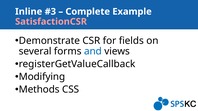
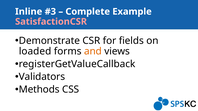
several: several -> loaded
and colour: blue -> orange
Modifying: Modifying -> Validators
